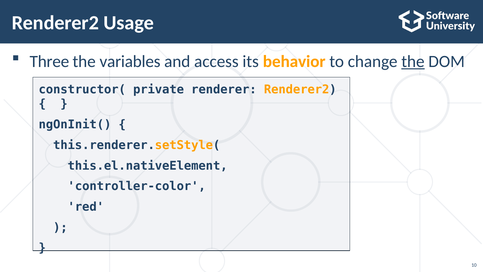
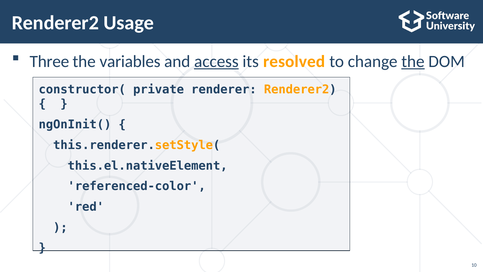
access underline: none -> present
behavior: behavior -> resolved
controller-color: controller-color -> referenced-color
